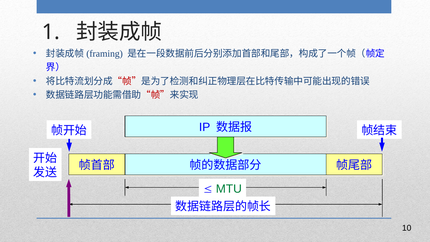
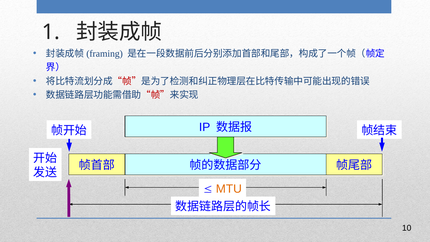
MTU colour: green -> orange
